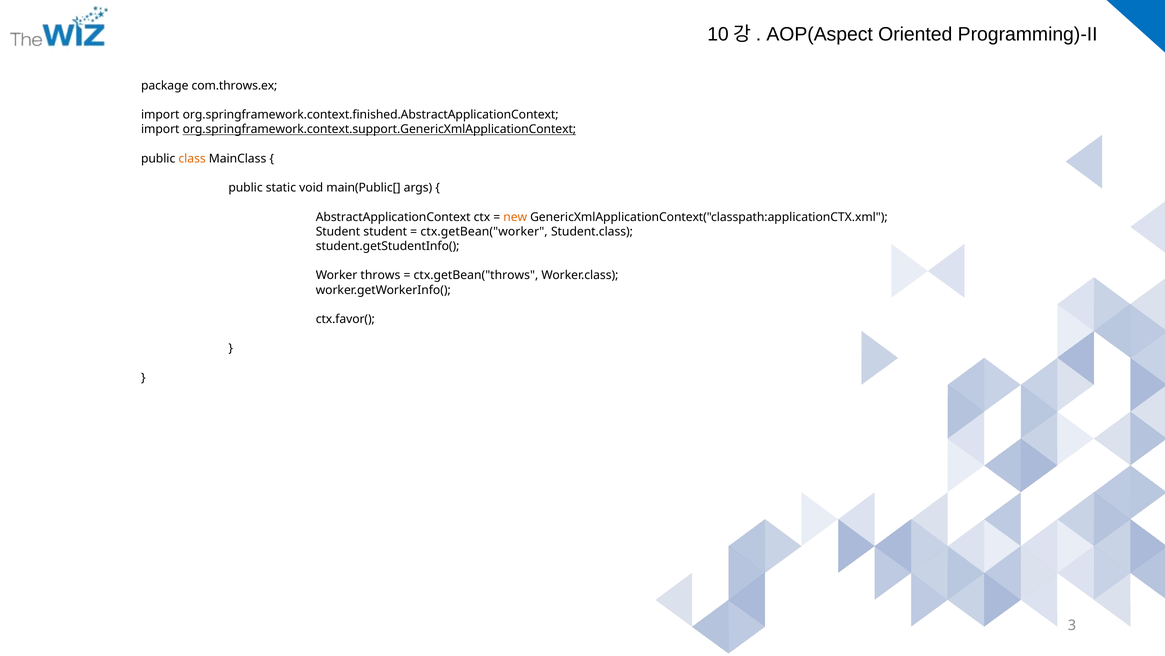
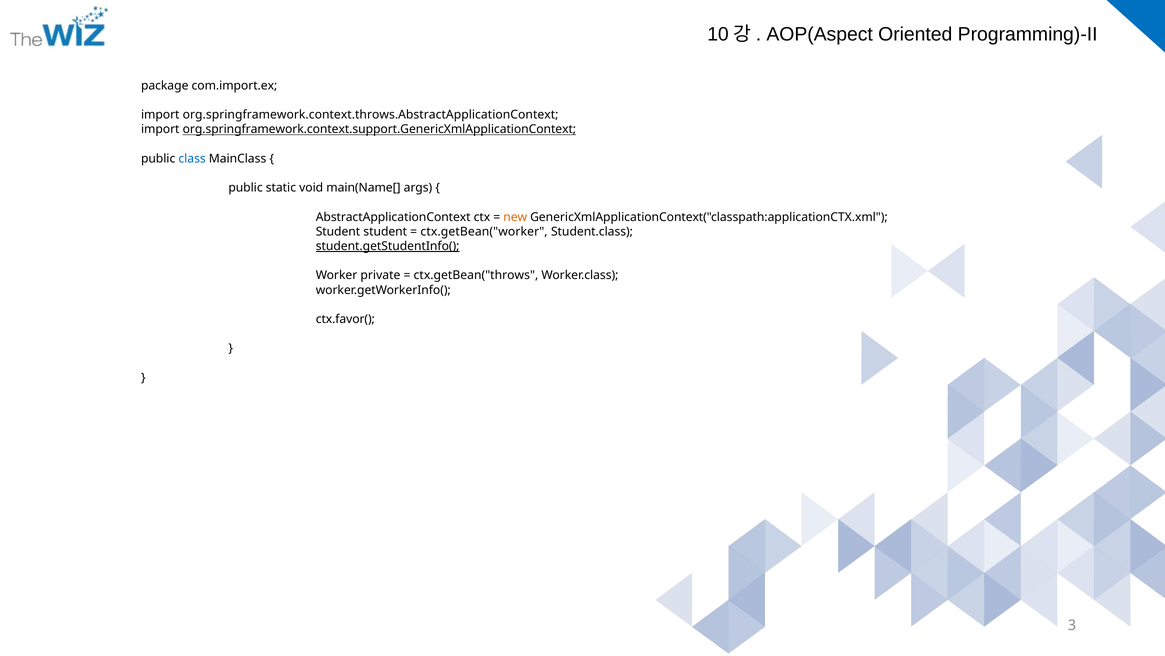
com.throws.ex: com.throws.ex -> com.import.ex
org.springframework.context.finished.AbstractApplicationContext: org.springframework.context.finished.AbstractApplicationContext -> org.springframework.context.throws.AbstractApplicationContext
class colour: orange -> blue
main(Public[: main(Public[ -> main(Name[
student.getStudentInfo( underline: none -> present
throws: throws -> private
